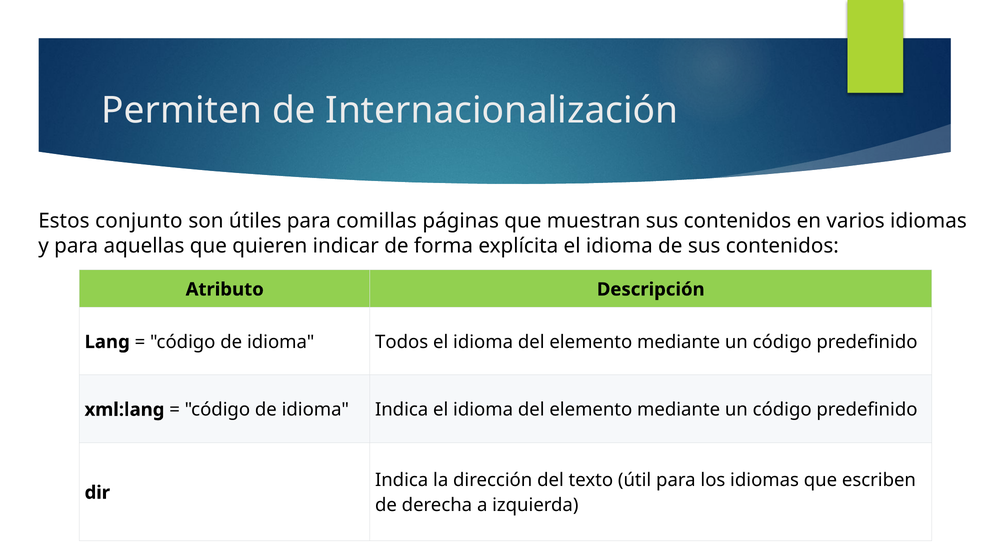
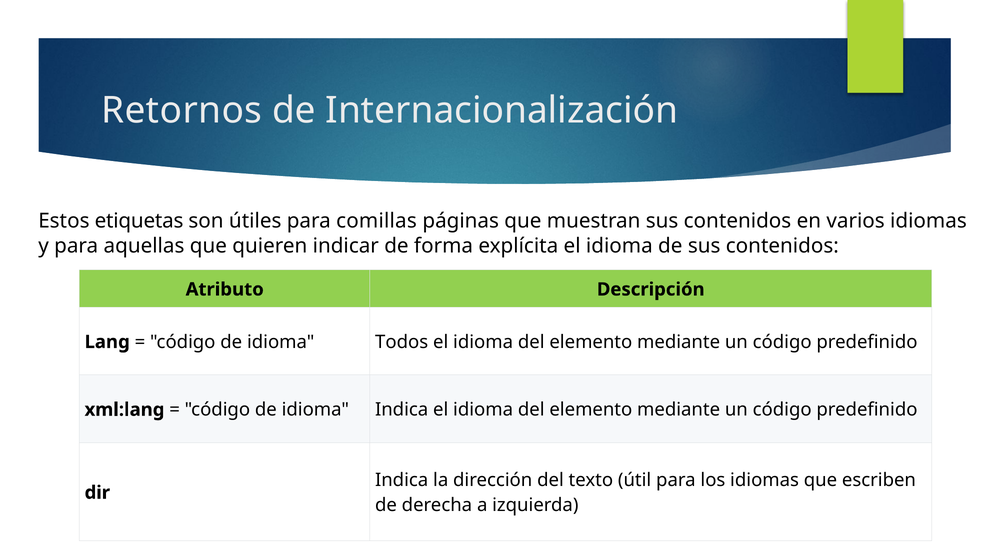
Permiten: Permiten -> Retornos
conjunto: conjunto -> etiquetas
